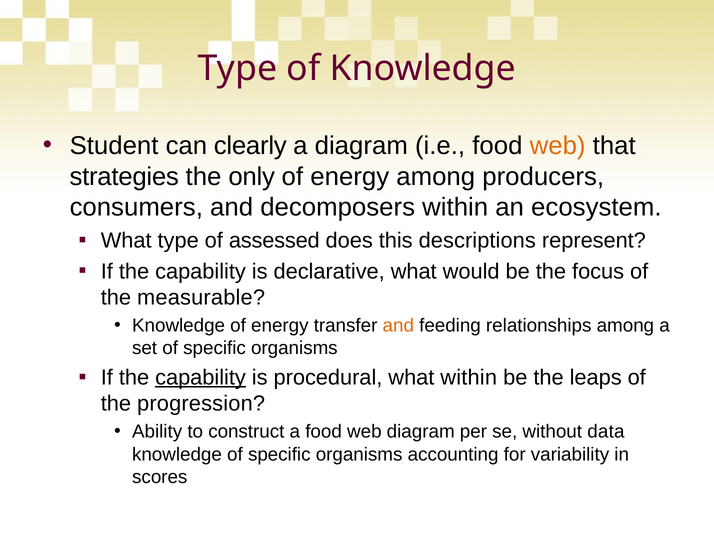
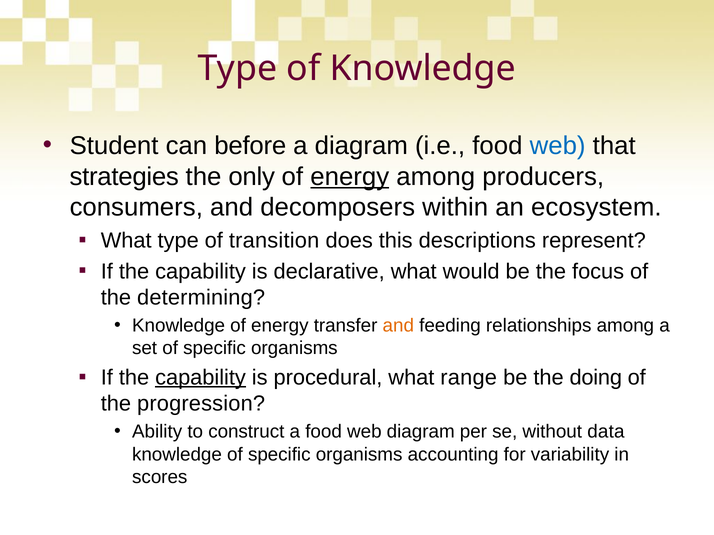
clearly: clearly -> before
web at (558, 146) colour: orange -> blue
energy at (350, 177) underline: none -> present
assessed: assessed -> transition
measurable: measurable -> determining
what within: within -> range
leaps: leaps -> doing
